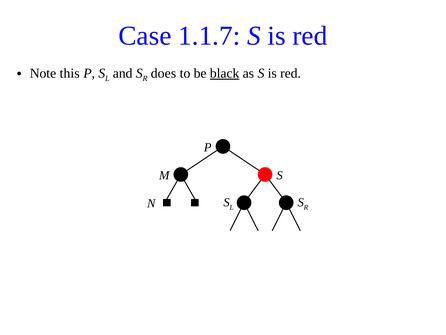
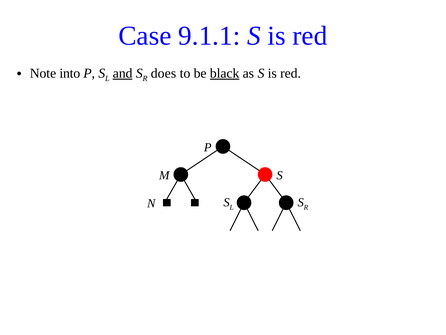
1.1.7: 1.1.7 -> 9.1.1
this: this -> into
and underline: none -> present
